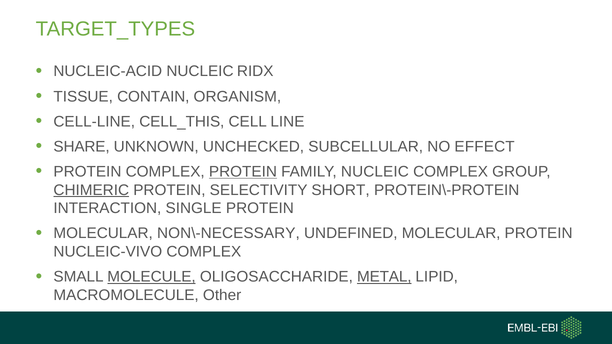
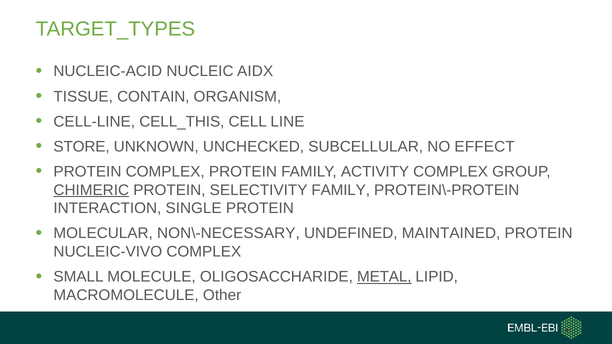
RIDX: RIDX -> AIDX
SHARE: SHARE -> STORE
PROTEIN at (243, 172) underline: present -> none
FAMILY NUCLEIC: NUCLEIC -> ACTIVITY
SELECTIVITY SHORT: SHORT -> FAMILY
UNDEFINED MOLECULAR: MOLECULAR -> MAINTAINED
MOLECULE underline: present -> none
